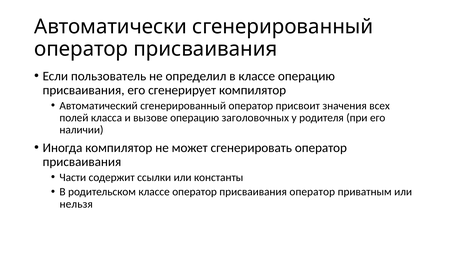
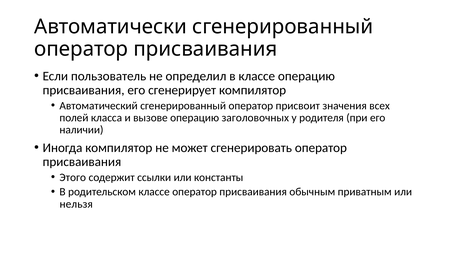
Части: Части -> Этого
присваивания оператор: оператор -> обычным
